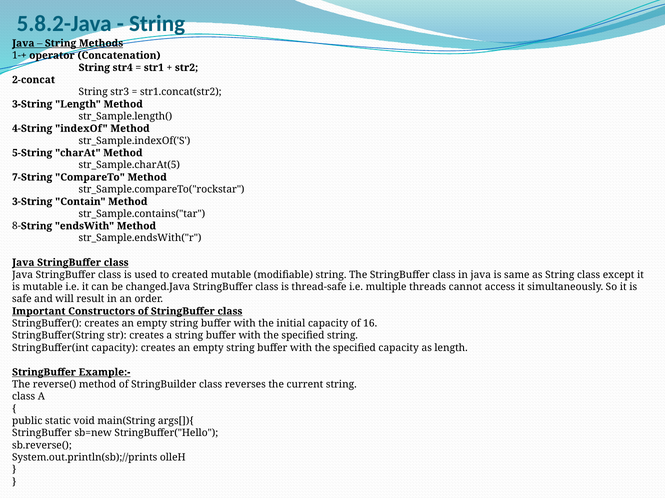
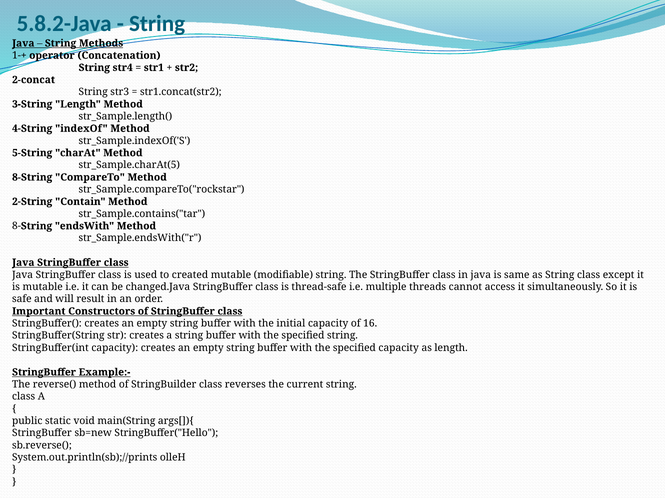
7-String at (32, 178): 7-String -> 8-String
3-String at (32, 202): 3-String -> 2-String
